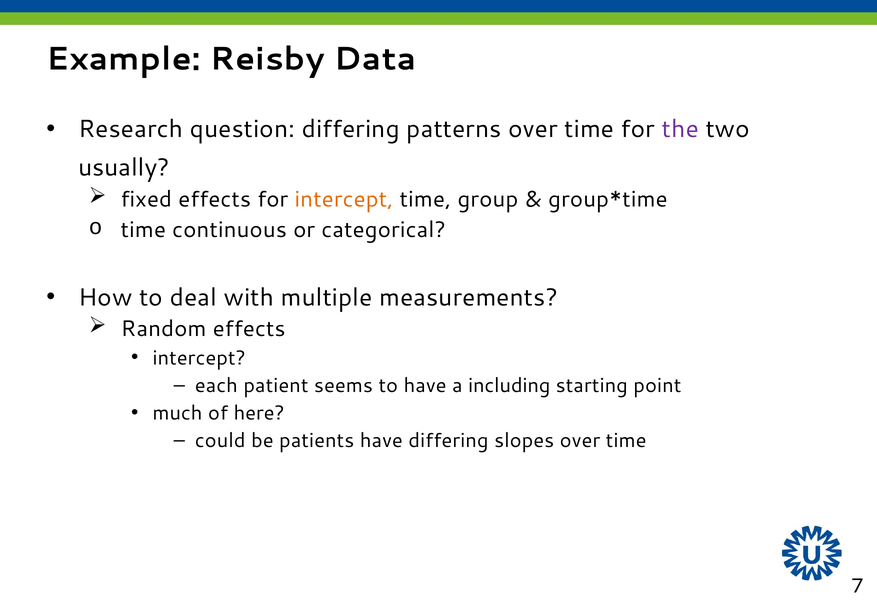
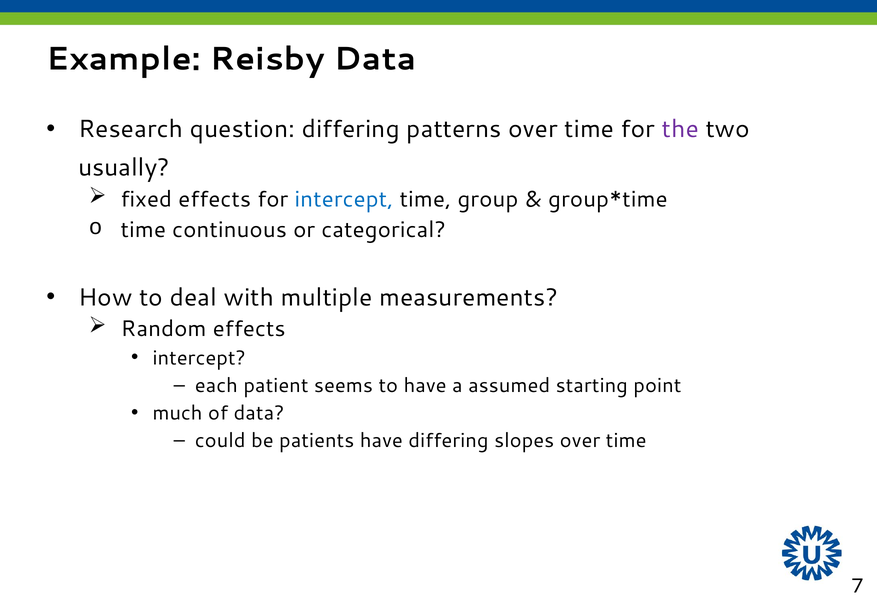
intercept at (344, 199) colour: orange -> blue
including: including -> assumed
of here: here -> data
